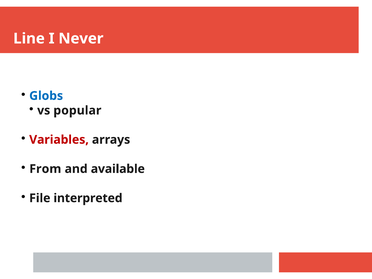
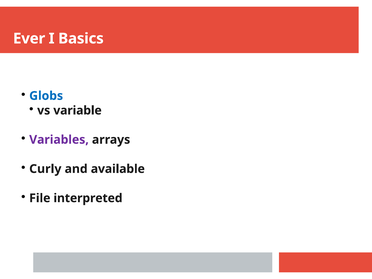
Line: Line -> Ever
Never: Never -> Basics
popular: popular -> variable
Variables colour: red -> purple
From: From -> Curly
